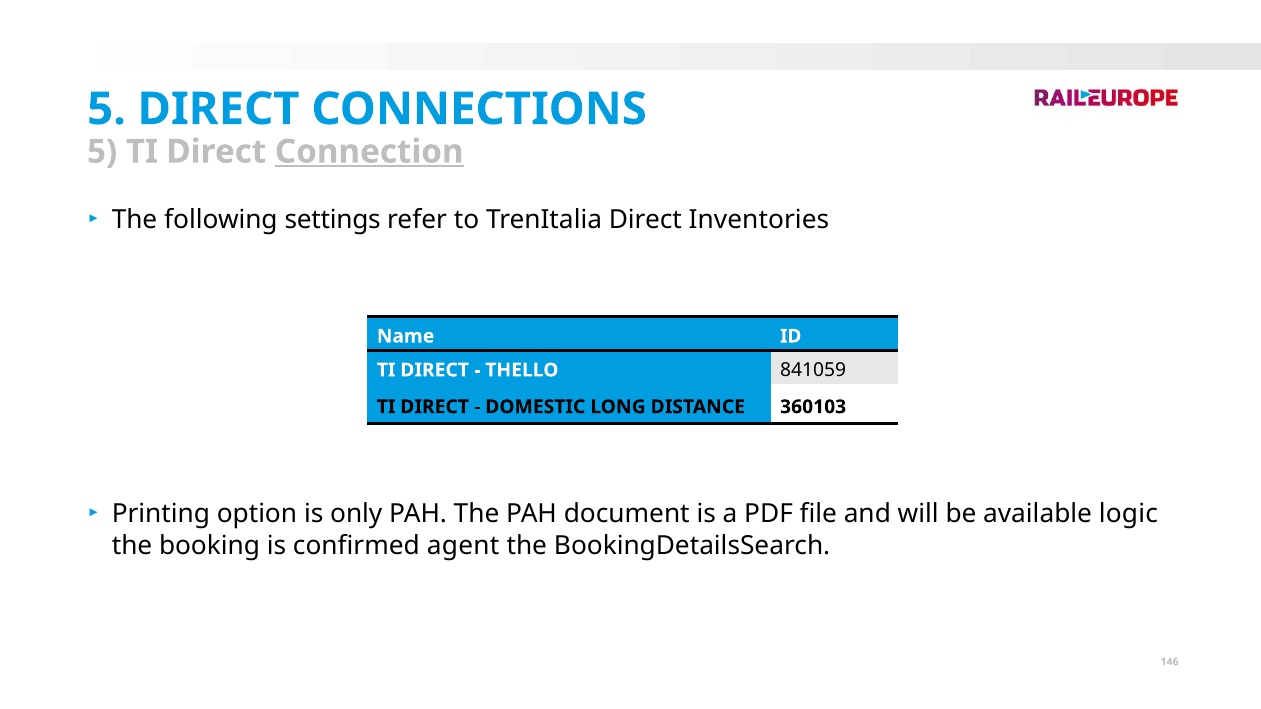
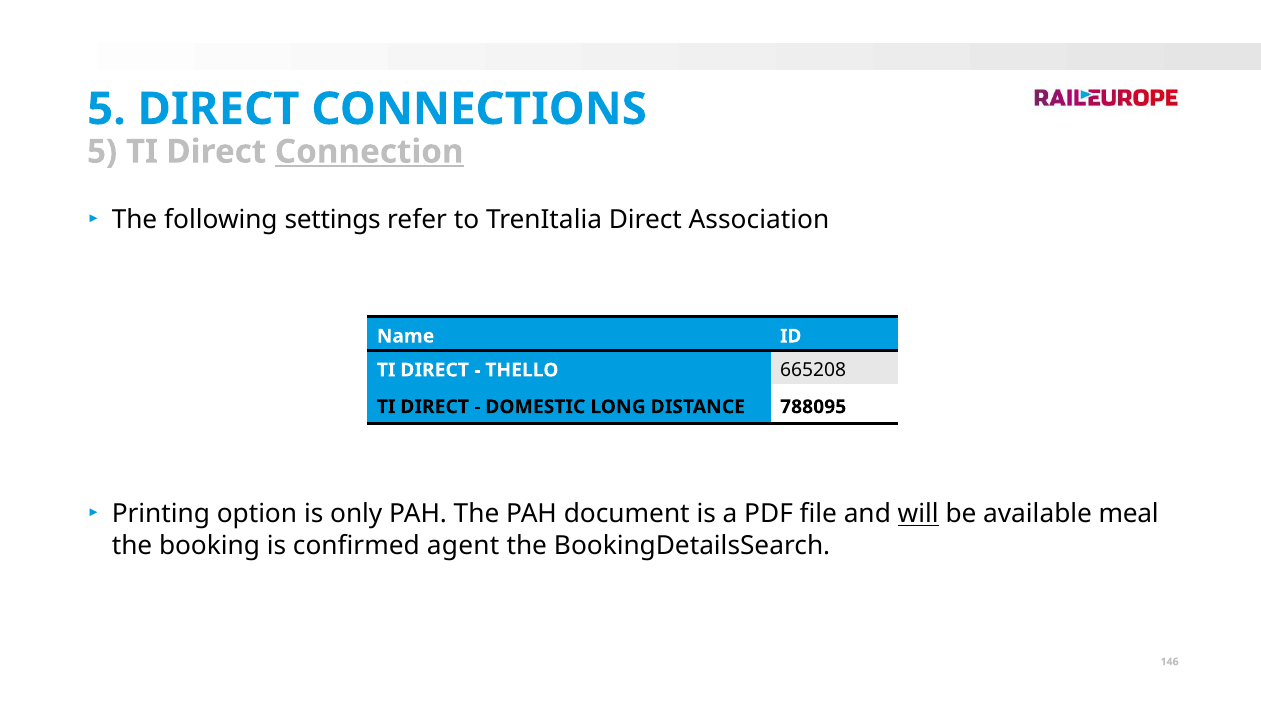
Inventories: Inventories -> Association
841059: 841059 -> 665208
360103: 360103 -> 788095
will underline: none -> present
logic: logic -> meal
